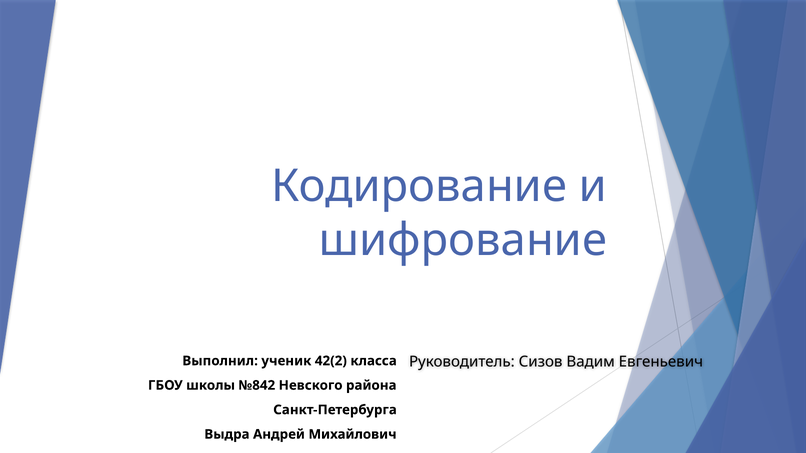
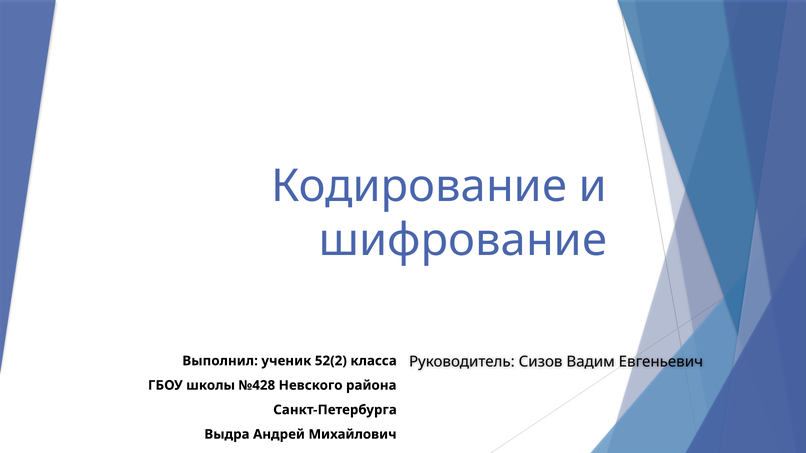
42(2: 42(2 -> 52(2
№842: №842 -> №428
